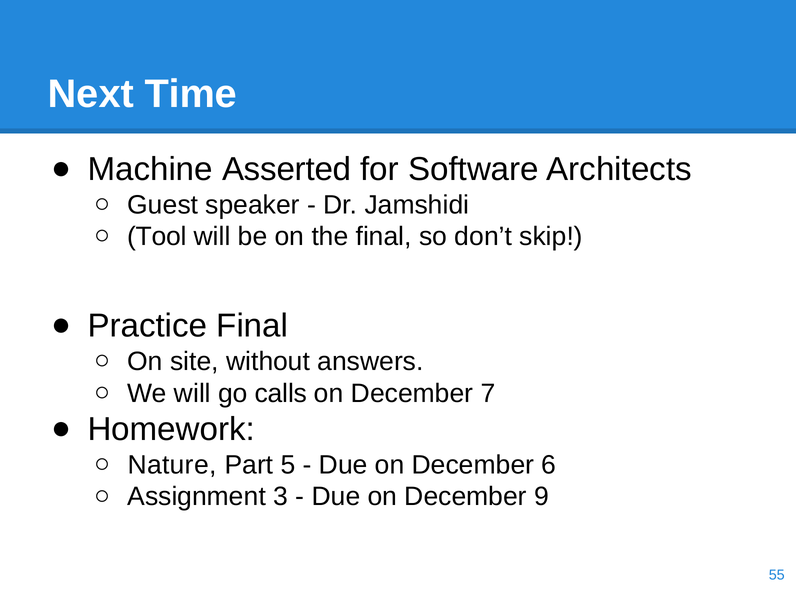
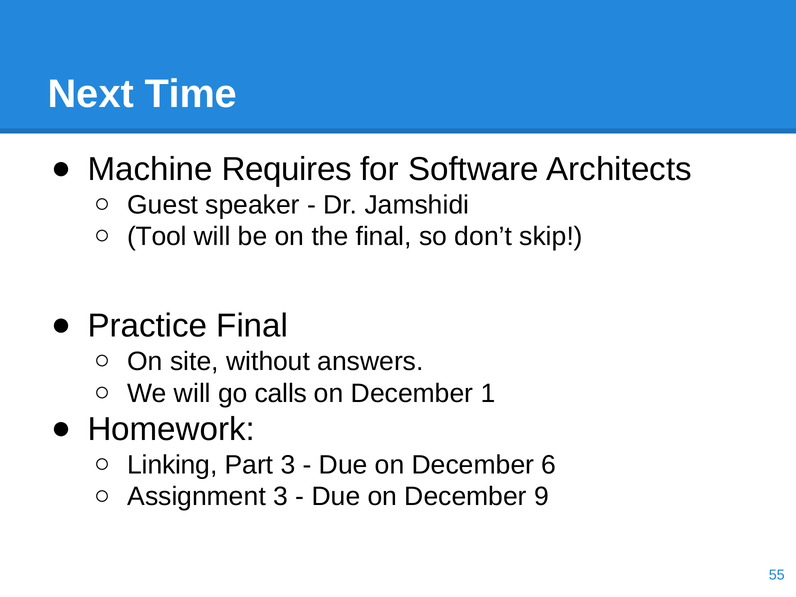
Asserted: Asserted -> Requires
7: 7 -> 1
Nature: Nature -> Linking
Part 5: 5 -> 3
